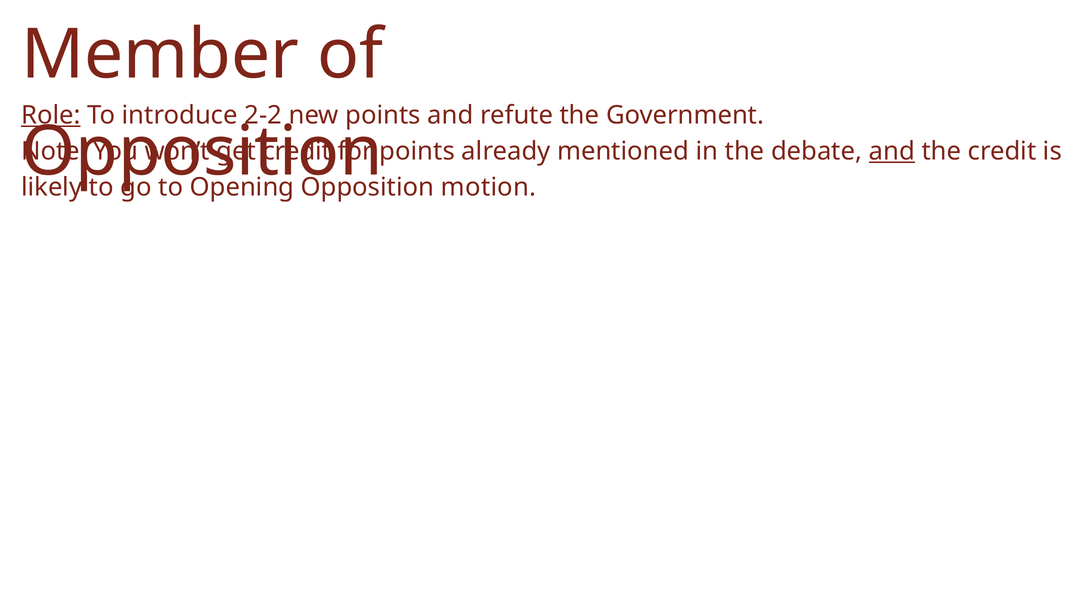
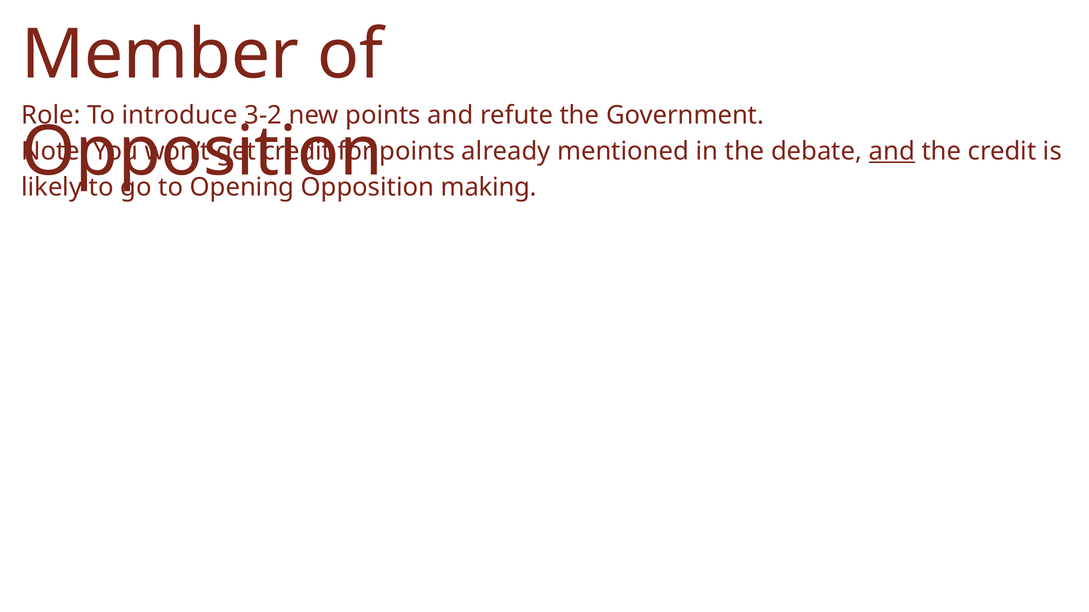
Role underline: present -> none
2-2: 2-2 -> 3-2
motion: motion -> making
